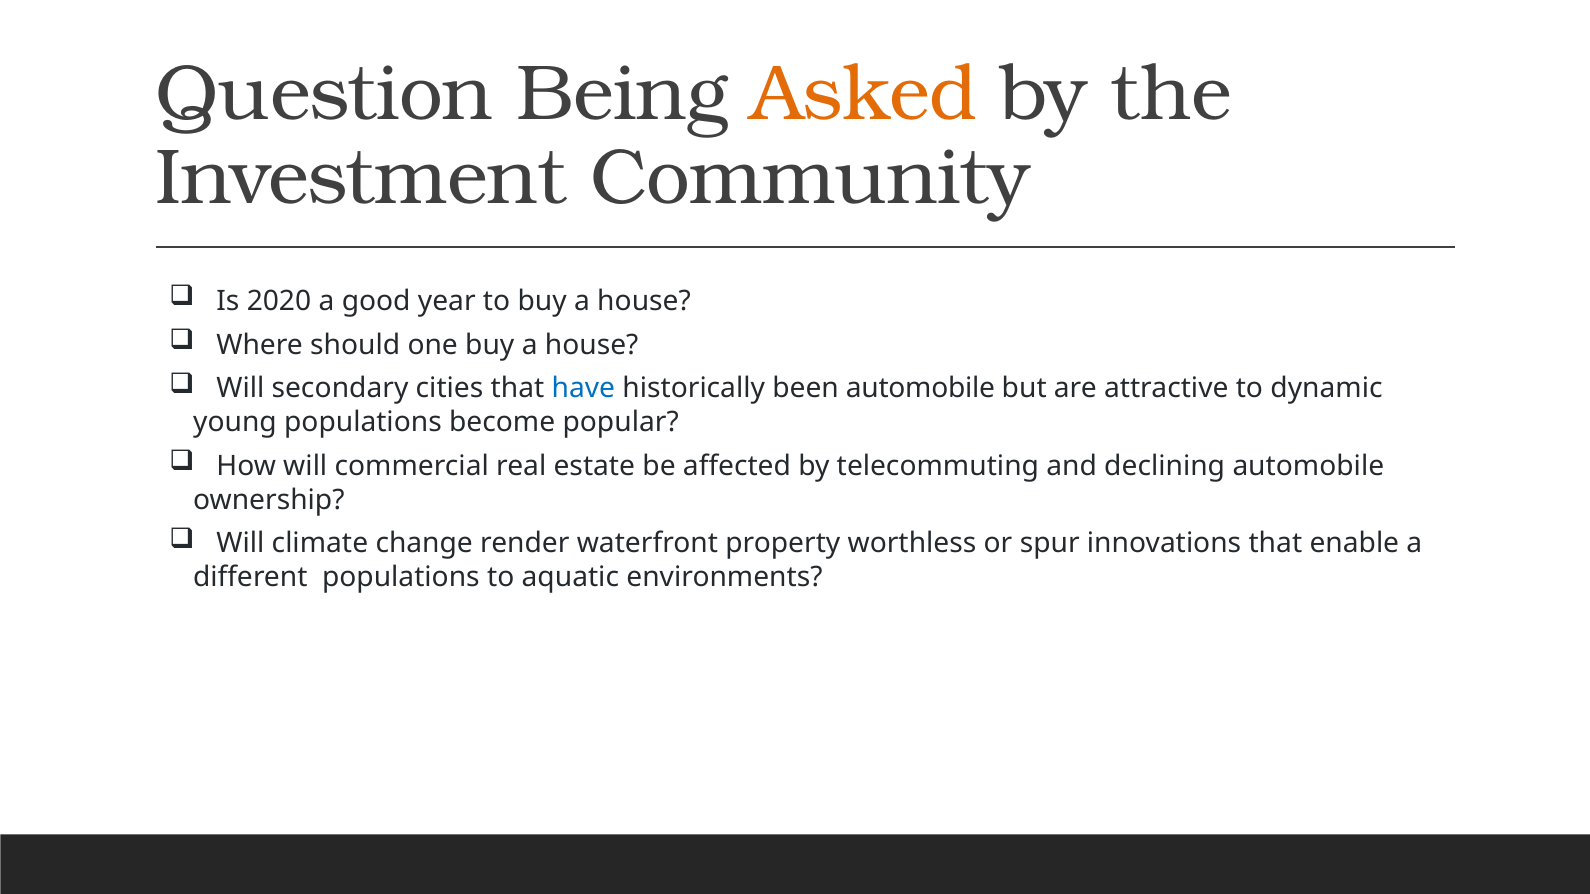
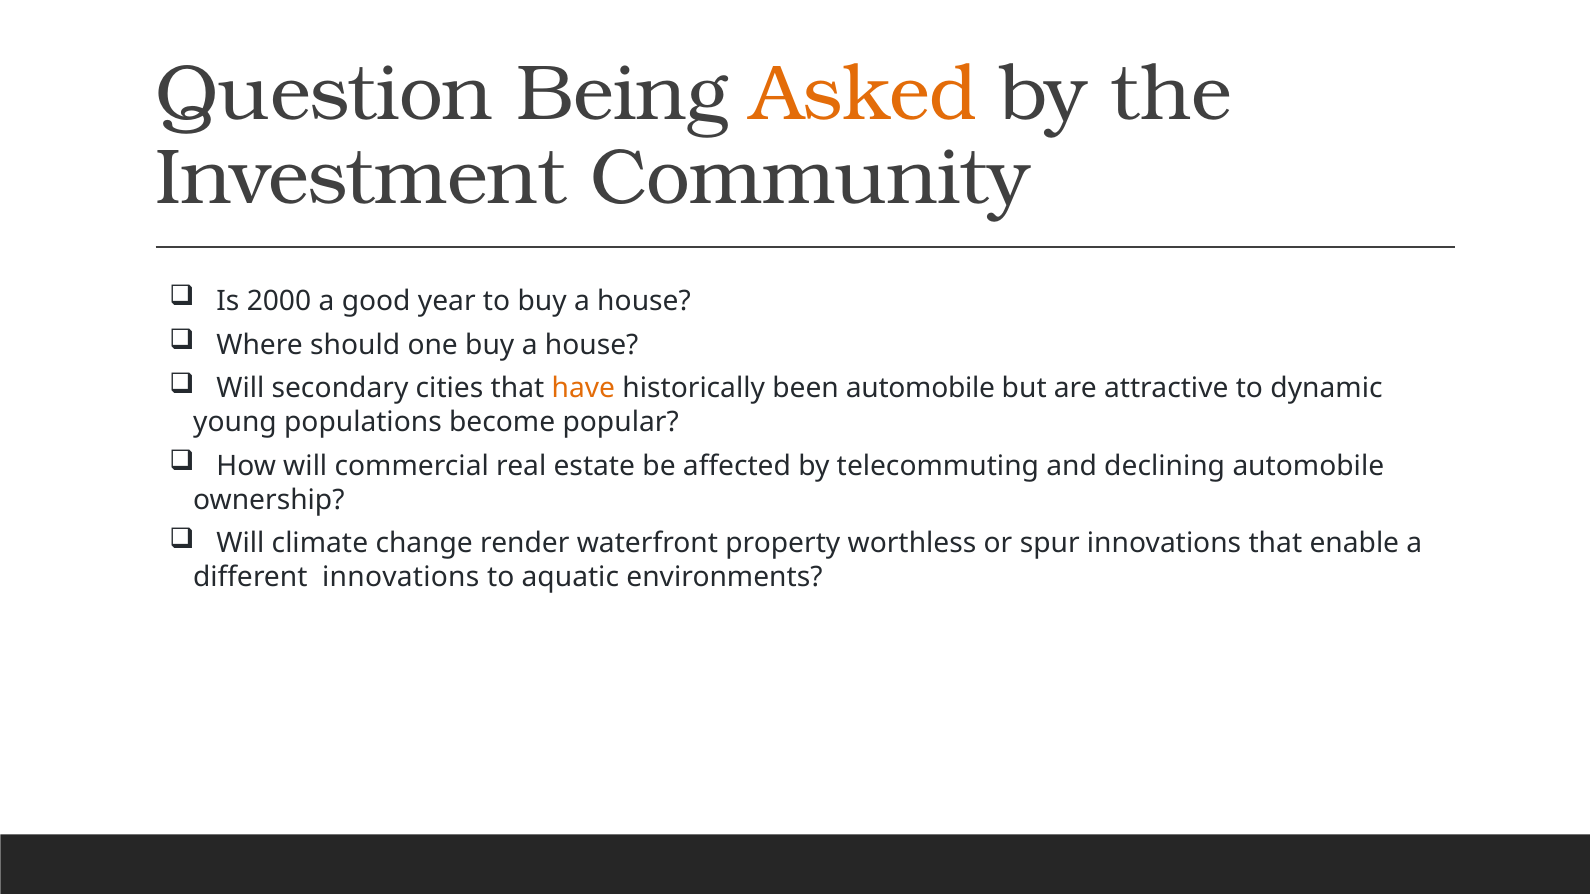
2020: 2020 -> 2000
have colour: blue -> orange
different populations: populations -> innovations
